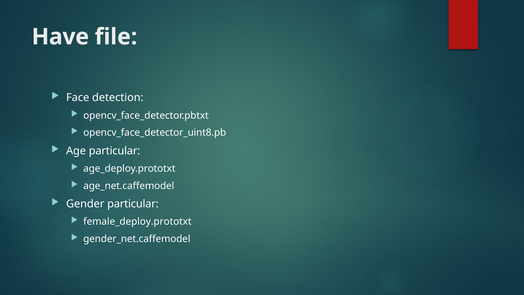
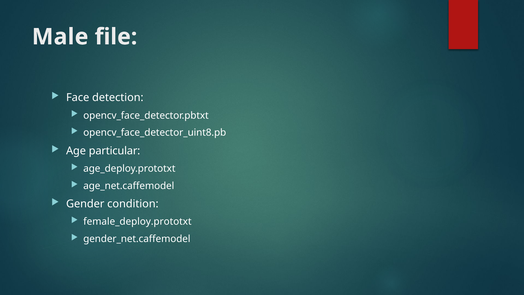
Have: Have -> Male
Gender particular: particular -> condition
